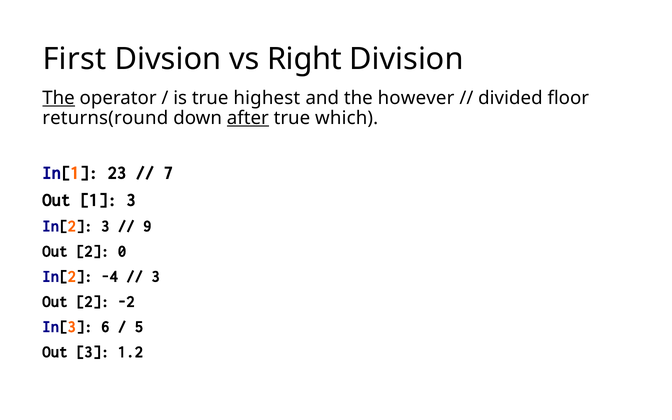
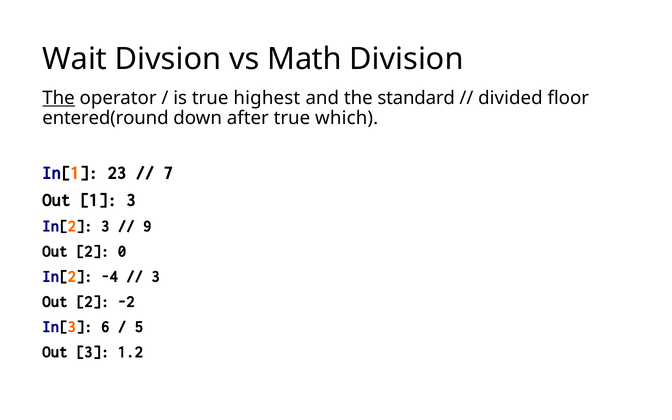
First: First -> Wait
Right: Right -> Math
however: however -> standard
returns(round: returns(round -> entered(round
after underline: present -> none
